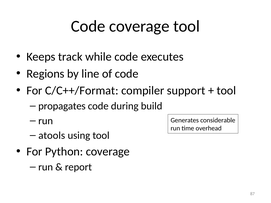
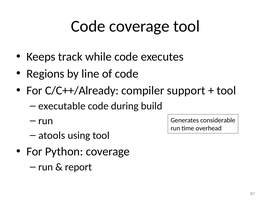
C/C++/Format: C/C++/Format -> C/C++/Already
propagates: propagates -> executable
